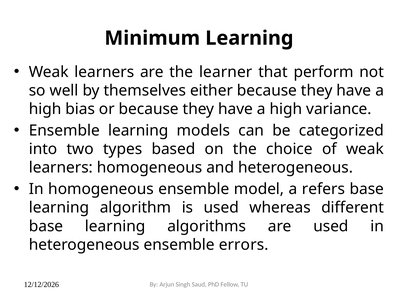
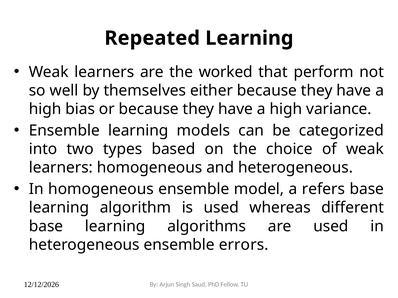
Minimum: Minimum -> Repeated
learner: learner -> worked
